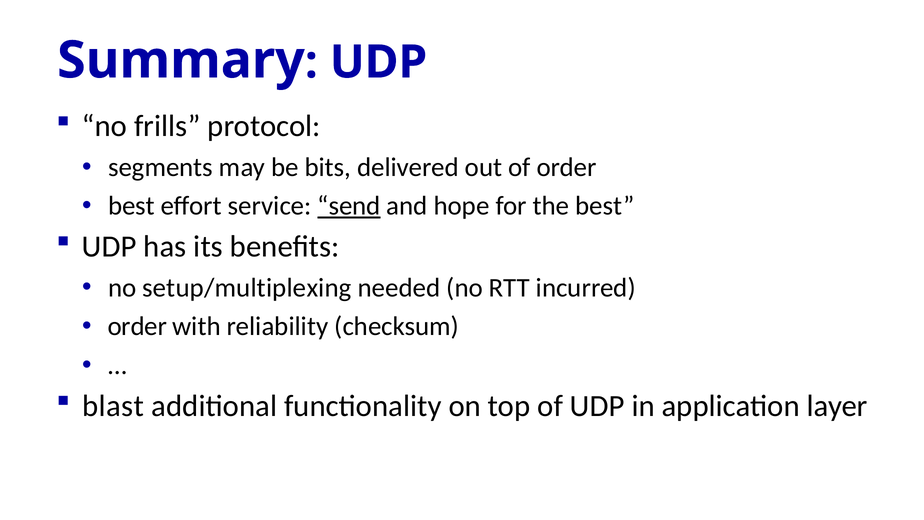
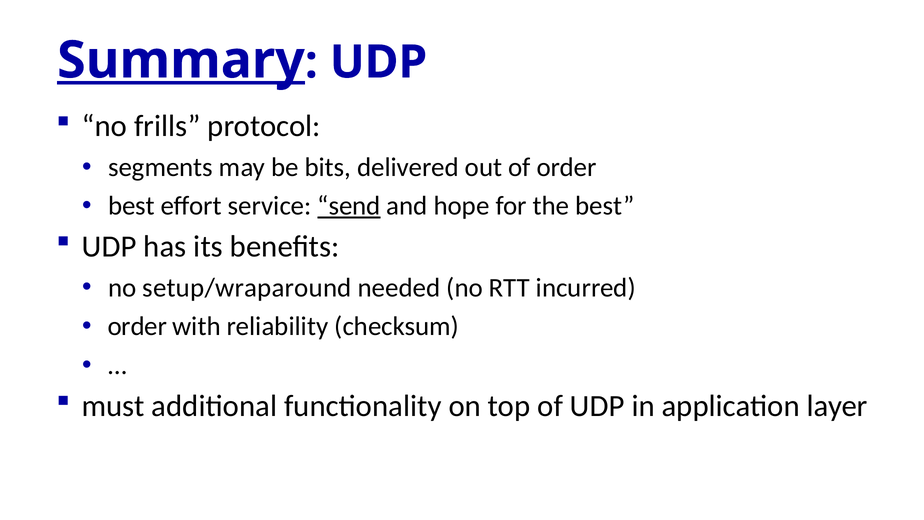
Summary underline: none -> present
setup/multiplexing: setup/multiplexing -> setup/wraparound
blast: blast -> must
